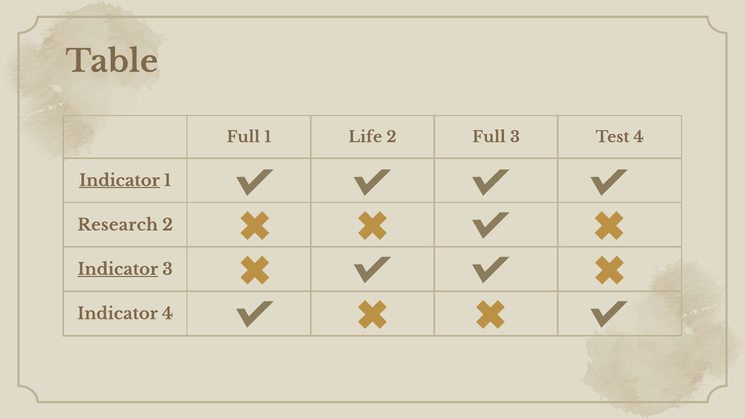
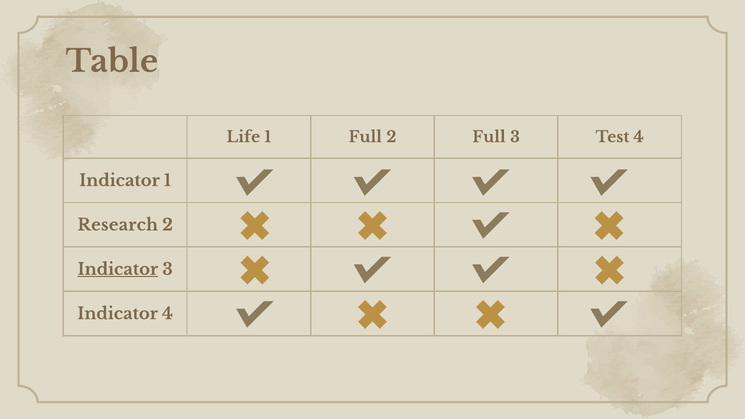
Full at (243, 137): Full -> Life
1 Life: Life -> Full
Indicator at (120, 181) underline: present -> none
